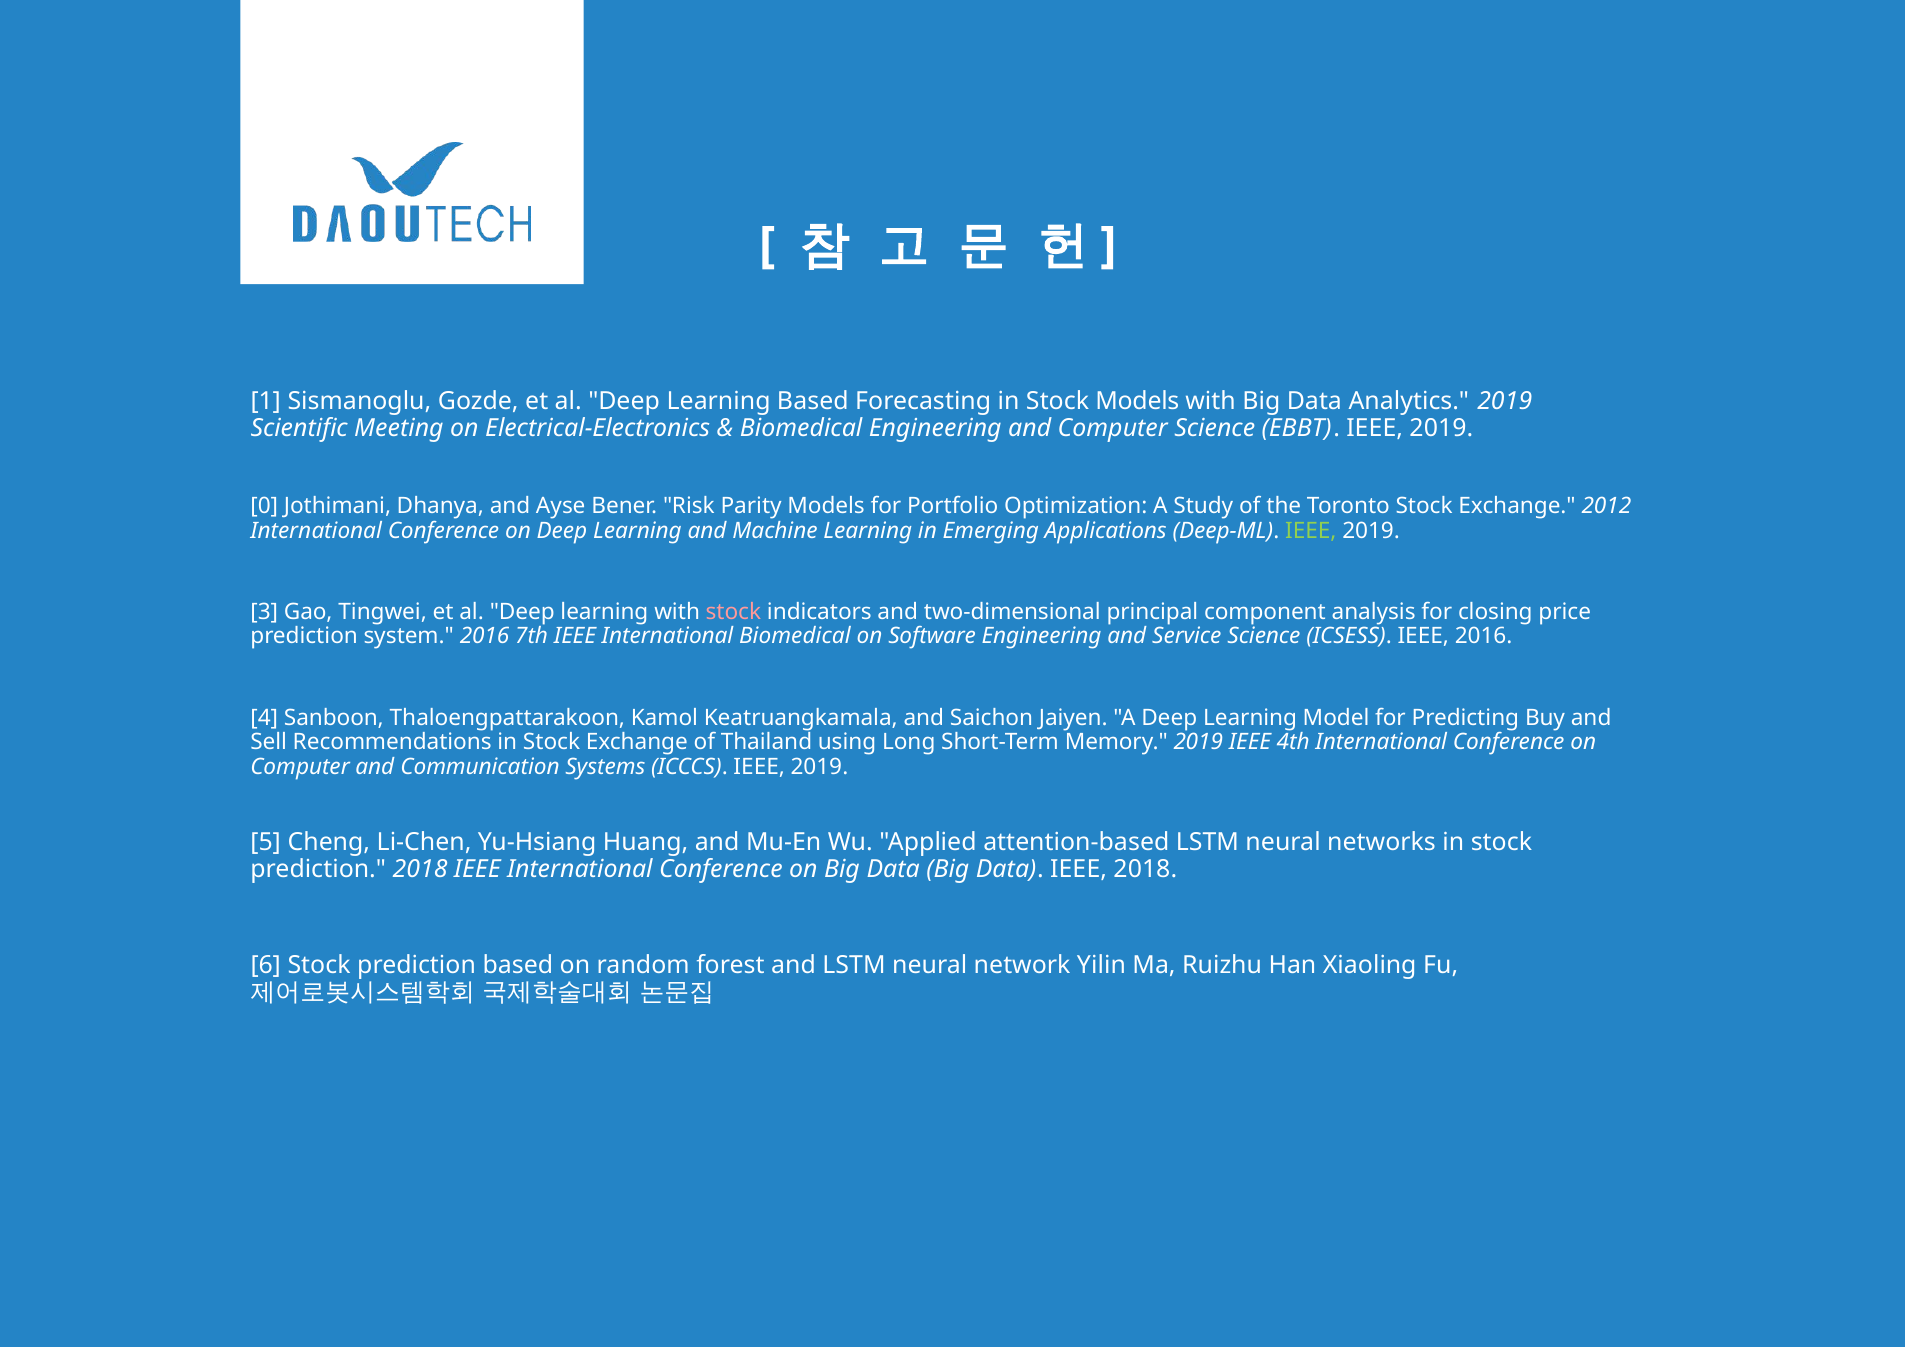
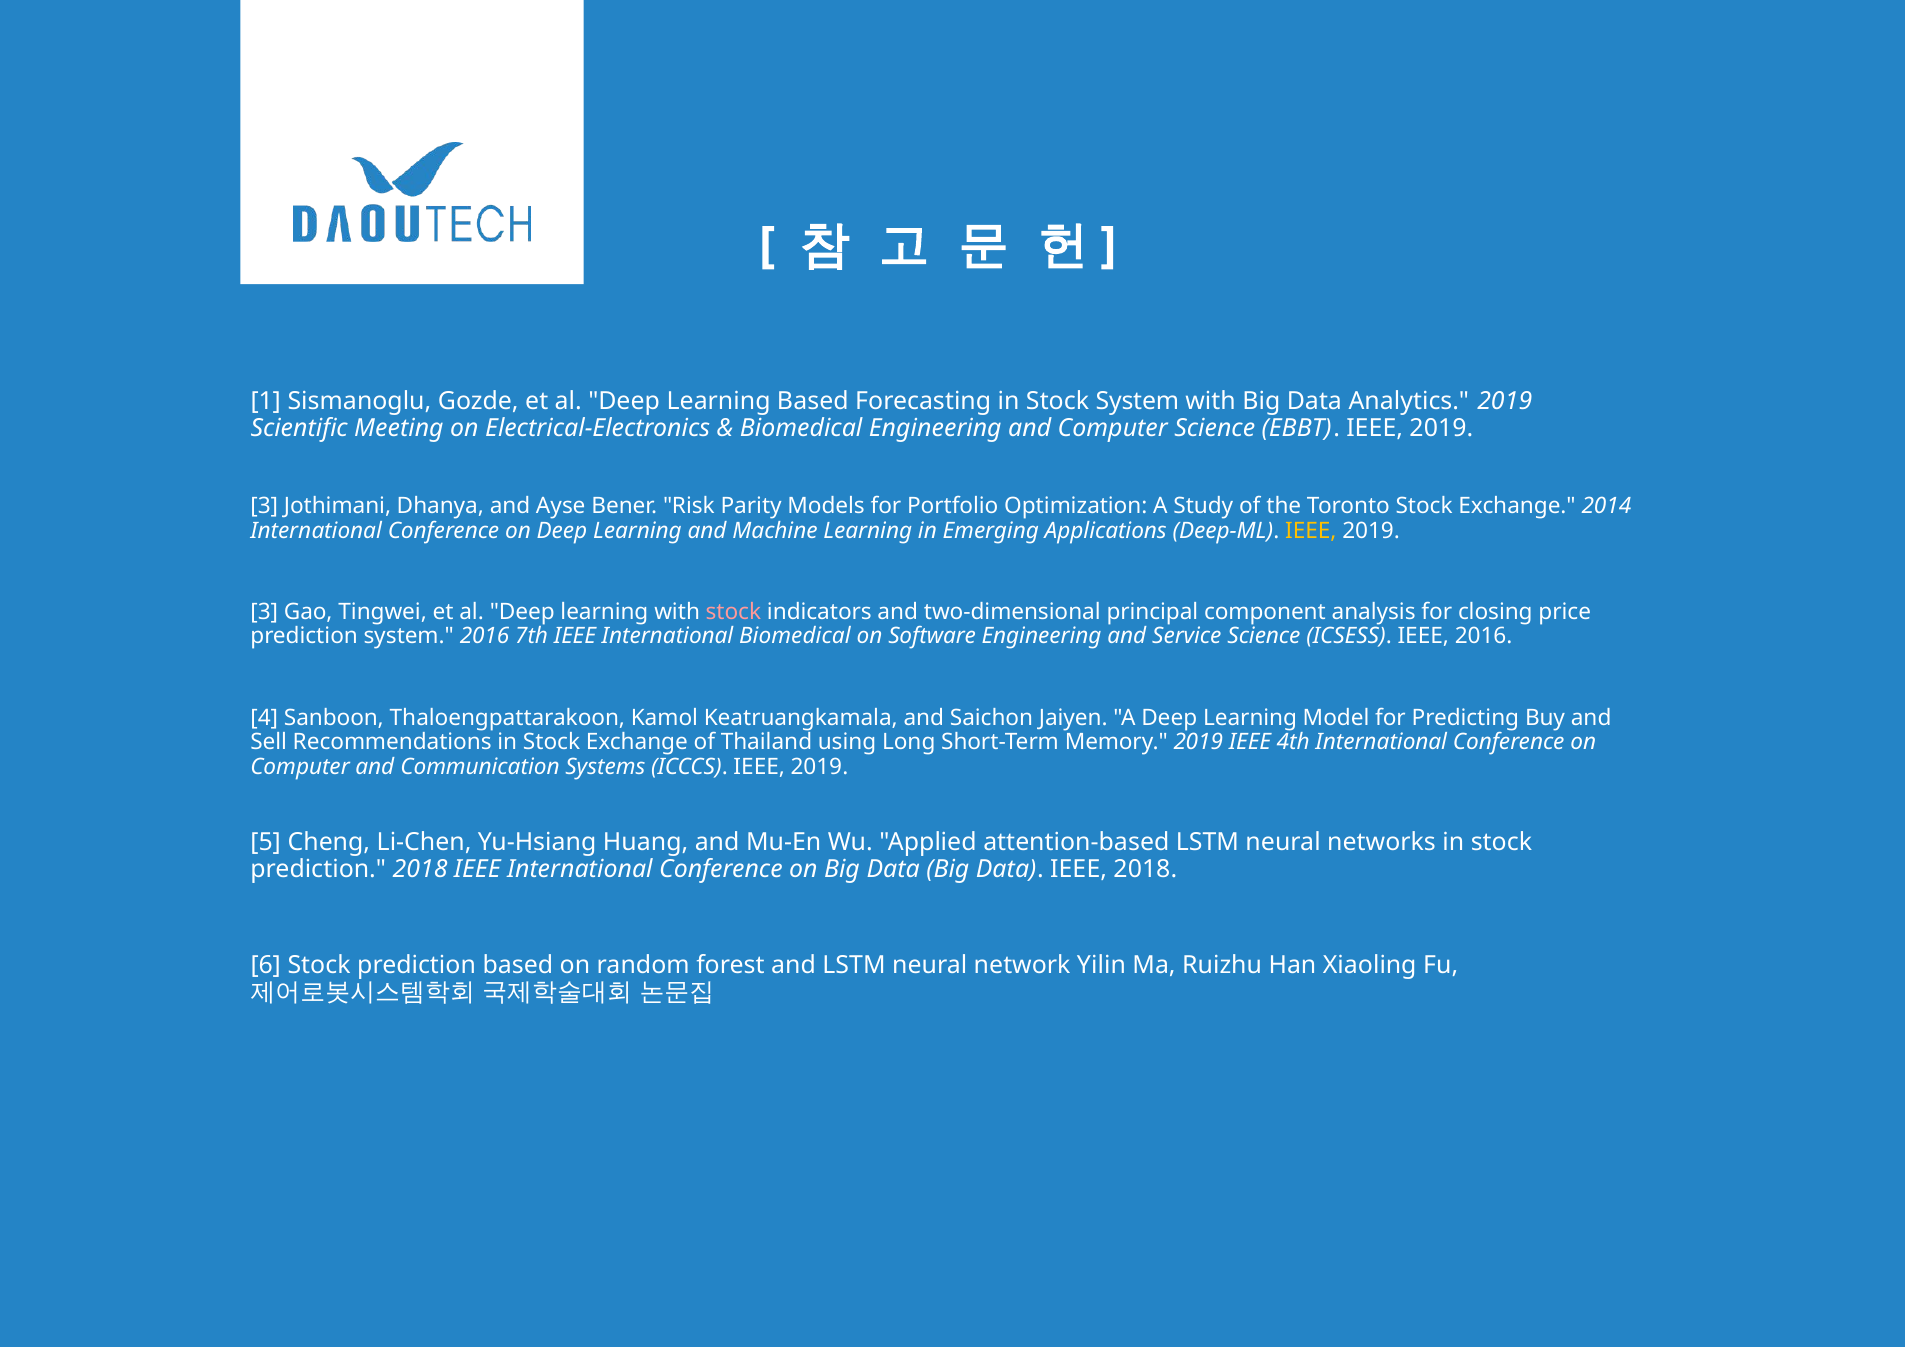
Stock Models: Models -> System
0 at (264, 506): 0 -> 3
2012: 2012 -> 2014
IEEE at (1311, 531) colour: light green -> yellow
